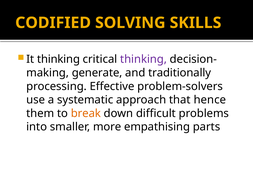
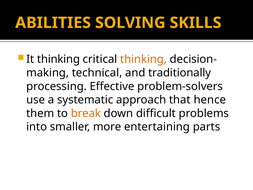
CODIFIED: CODIFIED -> ABILITIES
thinking at (143, 59) colour: purple -> orange
generate: generate -> technical
empathising: empathising -> entertaining
